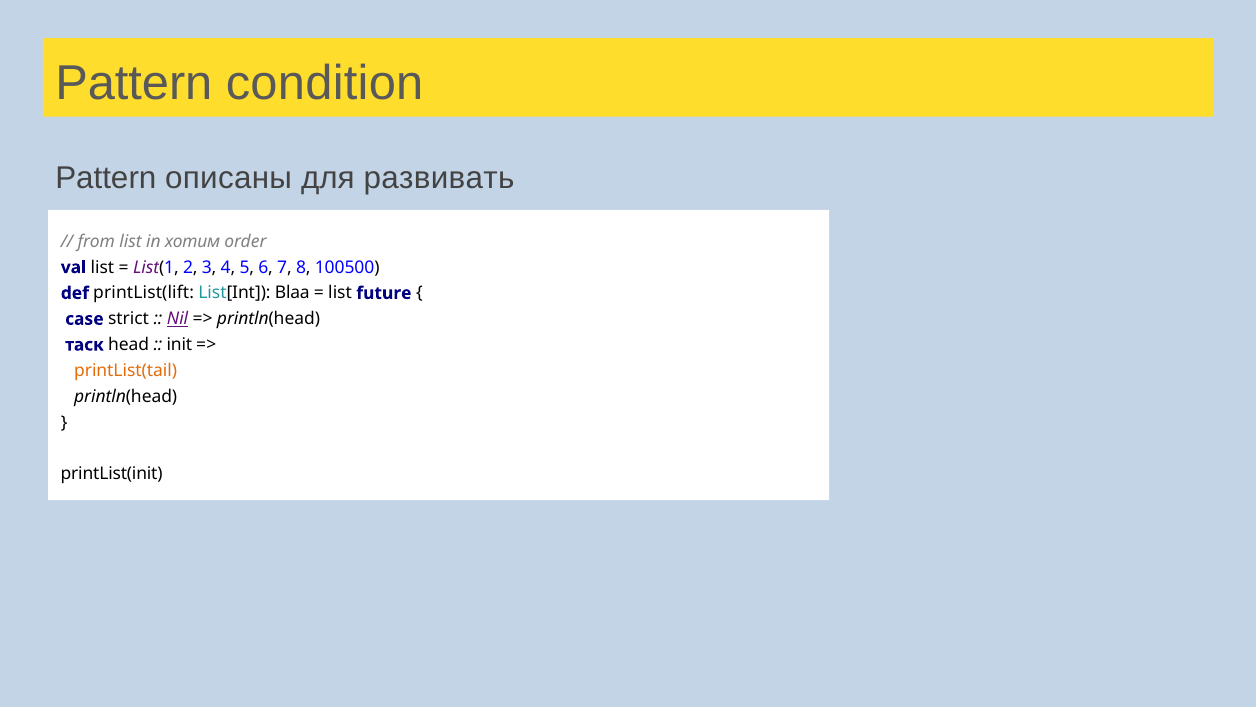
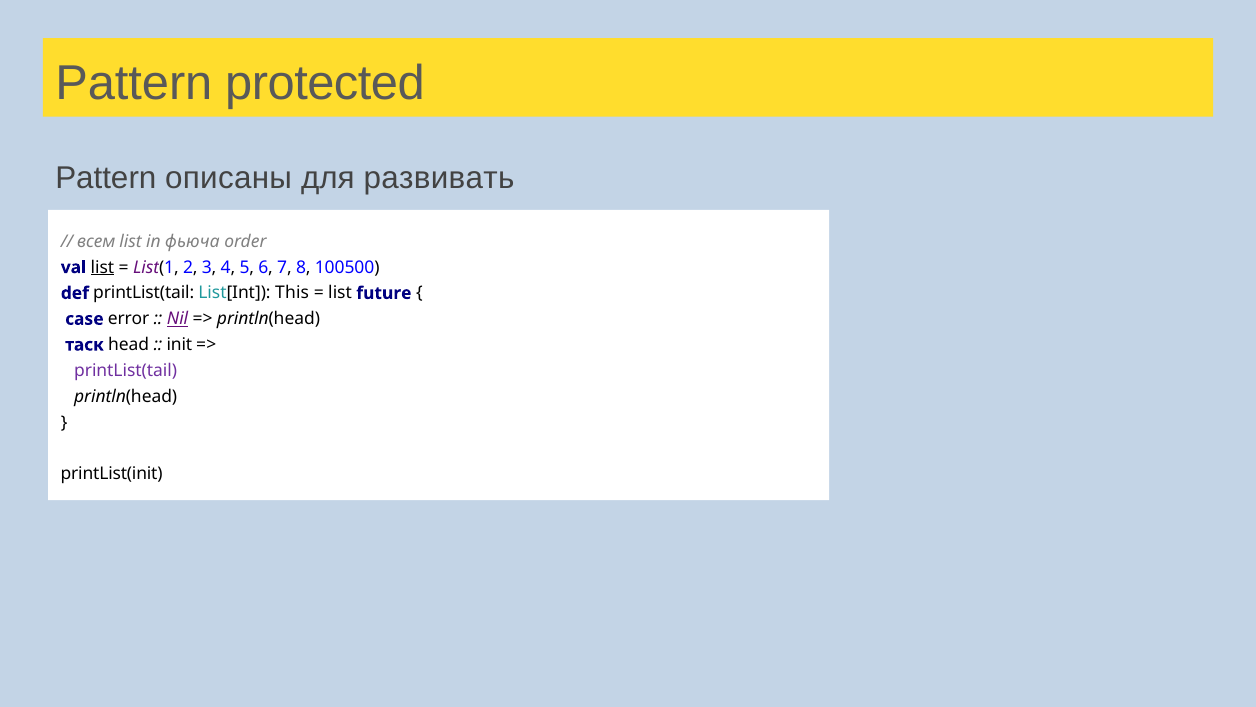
condition: condition -> protected
from: from -> всем
хотим: хотим -> фьюча
list at (102, 267) underline: none -> present
def printList(lift: printList(lift -> printList(tail
Blaa: Blaa -> This
strict: strict -> error
printList(tail at (126, 370) colour: orange -> purple
